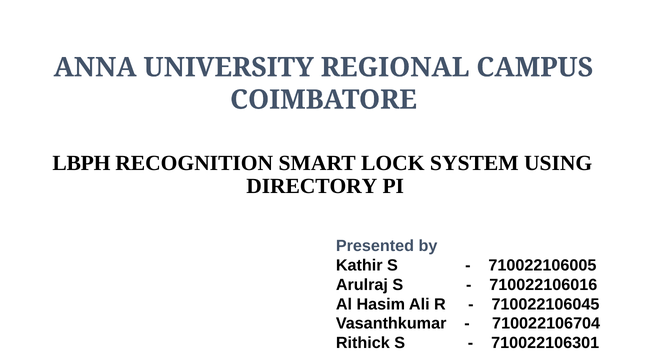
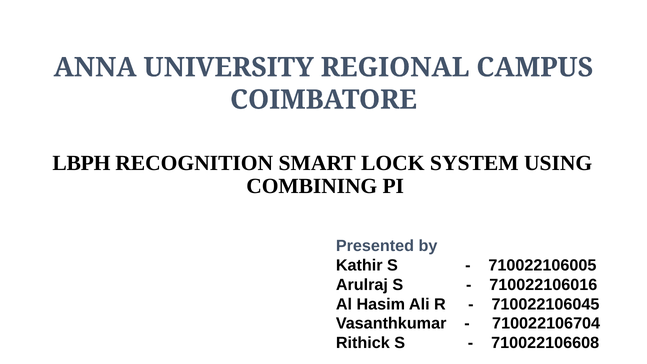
DIRECTORY: DIRECTORY -> COMBINING
710022106301: 710022106301 -> 710022106608
